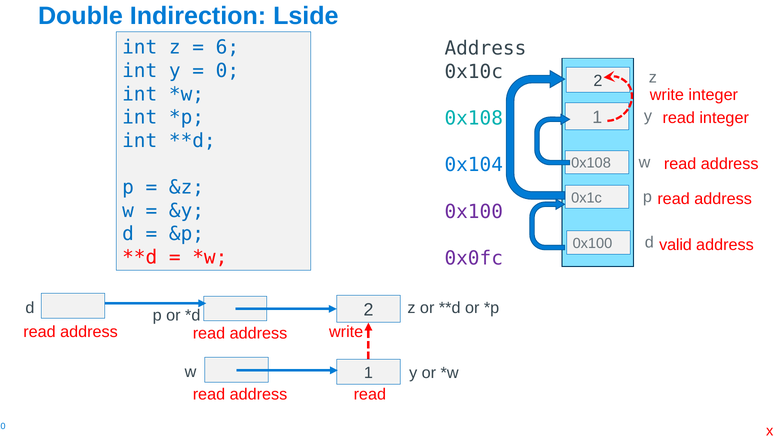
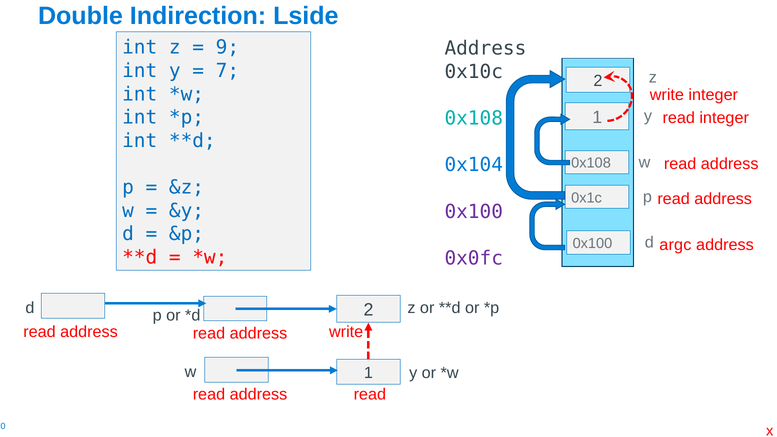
6: 6 -> 9
0: 0 -> 7
valid: valid -> argc
